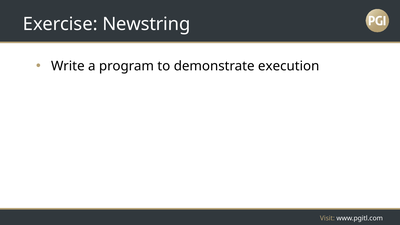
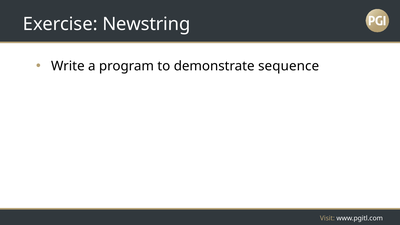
execution: execution -> sequence
